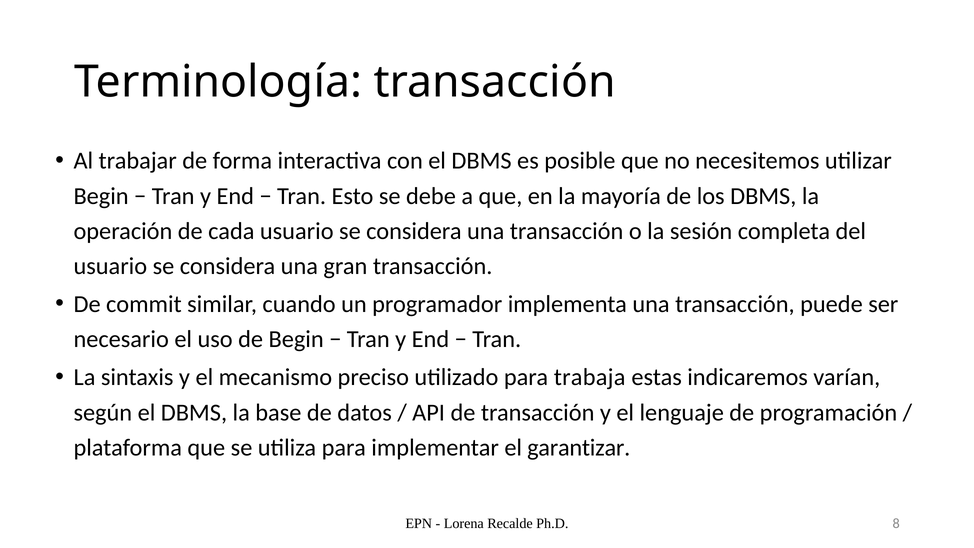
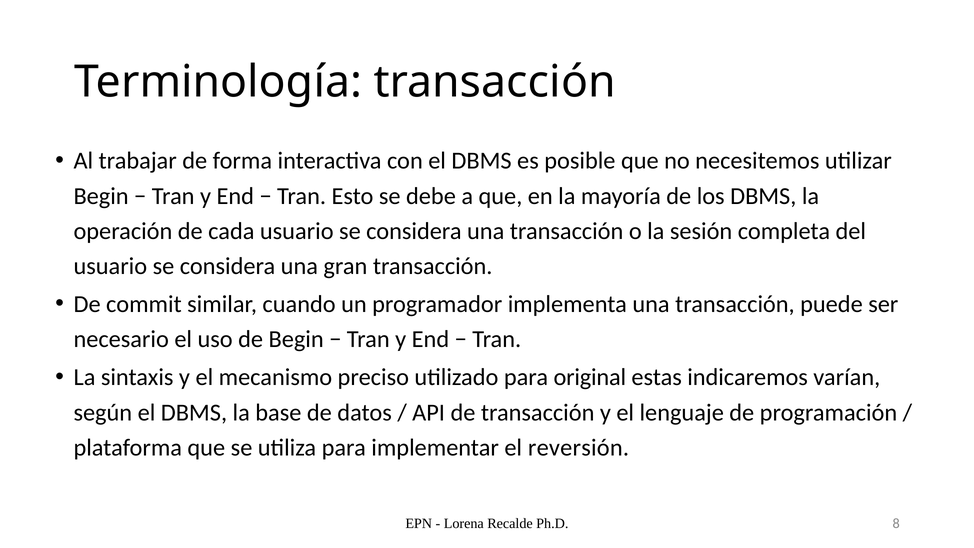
trabaja: trabaja -> original
garantizar: garantizar -> reversión
